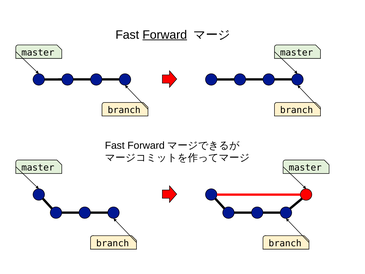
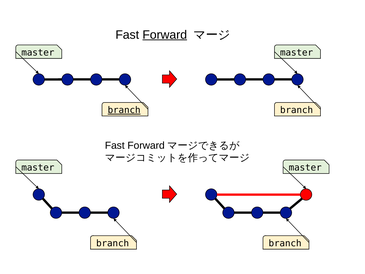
branch at (124, 110) underline: none -> present
